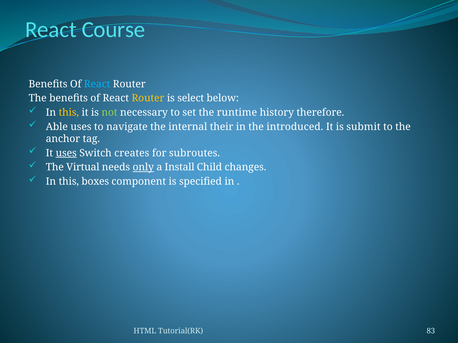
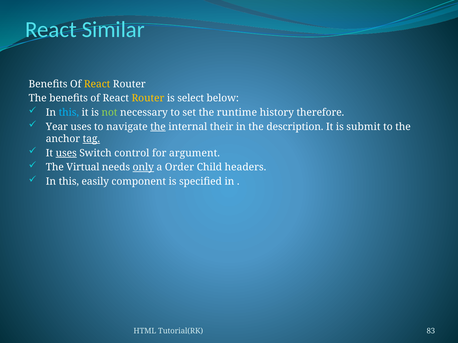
Course: Course -> Similar
React at (97, 84) colour: light blue -> yellow
this at (69, 113) colour: yellow -> light blue
Able: Able -> Year
the at (158, 127) underline: none -> present
introduced: introduced -> description
tag underline: none -> present
creates: creates -> control
subroutes: subroutes -> argument
Install: Install -> Order
changes: changes -> headers
boxes: boxes -> easily
